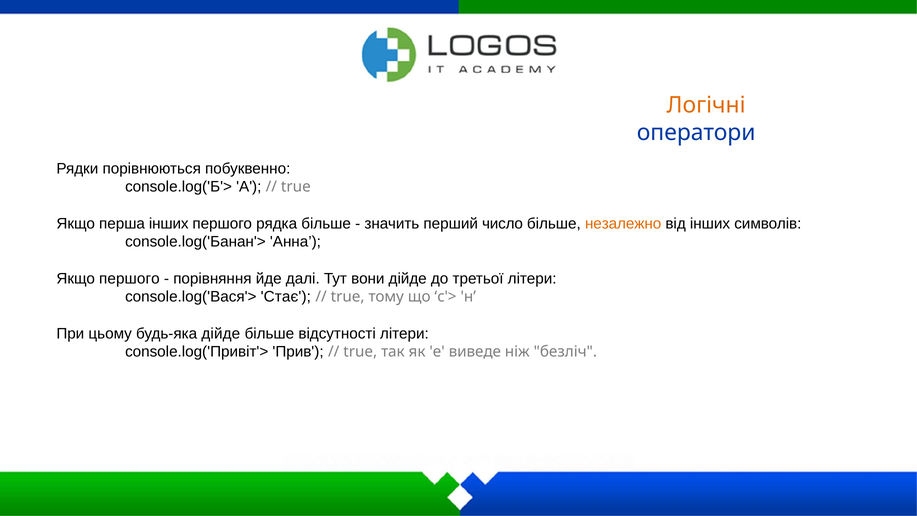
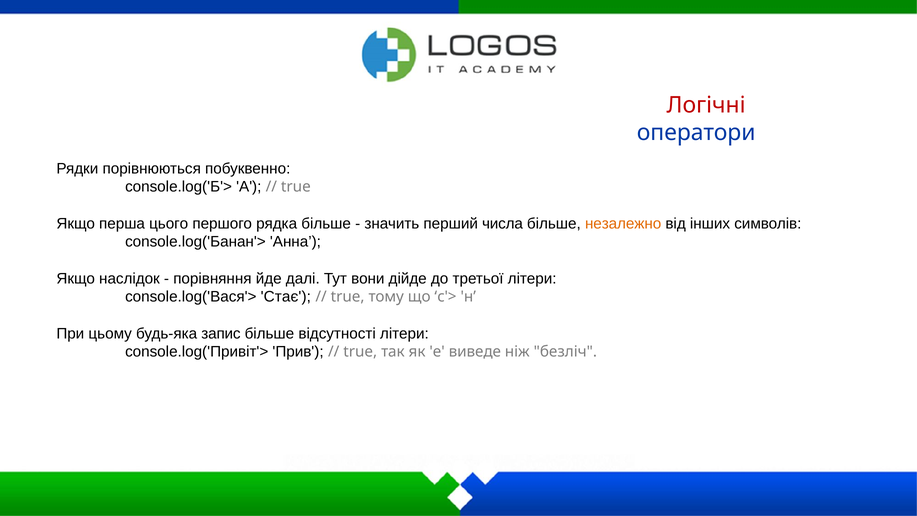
Логічні colour: orange -> red
перша інших: інших -> цього
число: число -> числа
Якщо першого: першого -> наслідок
будь-яка дійде: дійде -> запис
